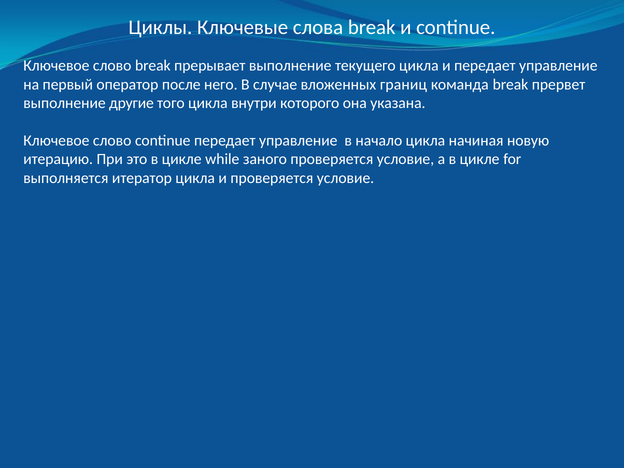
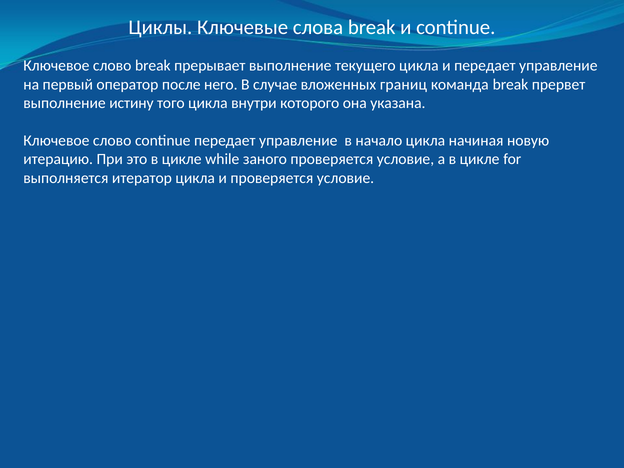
другие: другие -> истину
